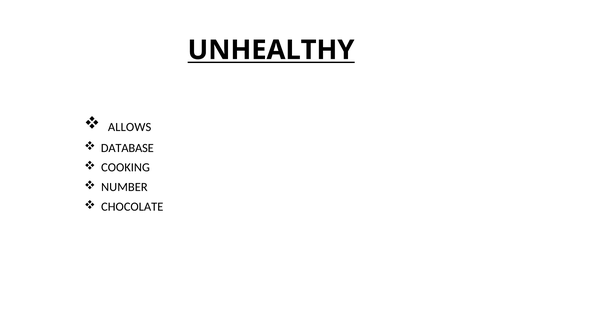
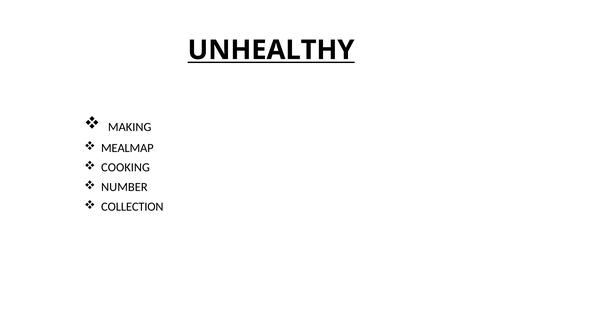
ALLOWS: ALLOWS -> MAKING
DATABASE: DATABASE -> MEALMAP
CHOCOLATE: CHOCOLATE -> COLLECTION
